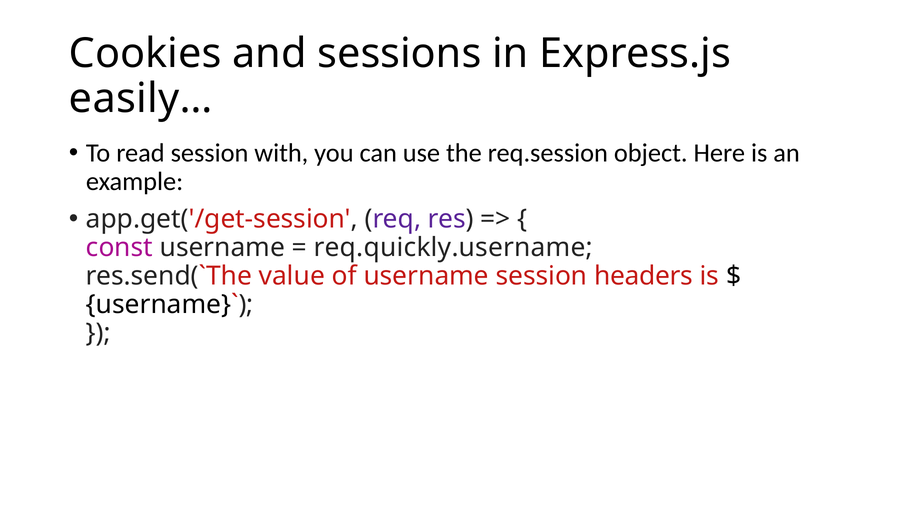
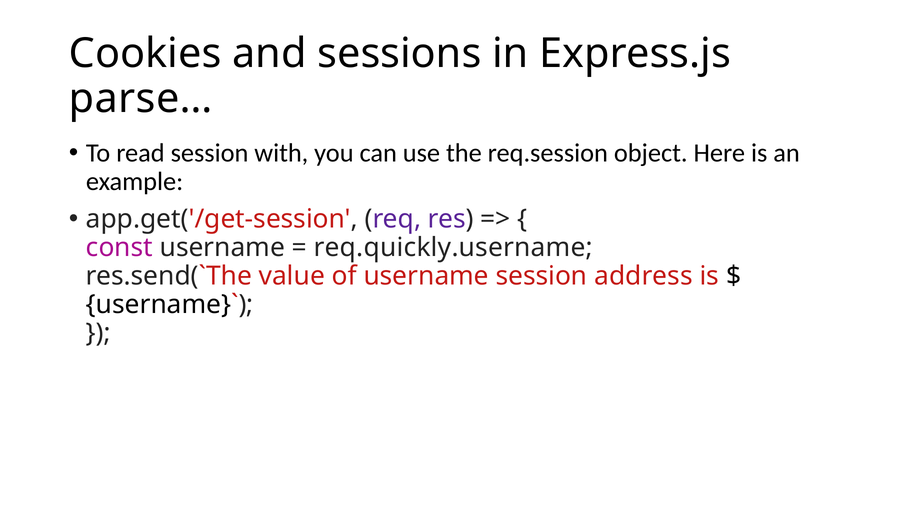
easily…: easily… -> parse…
headers: headers -> address
